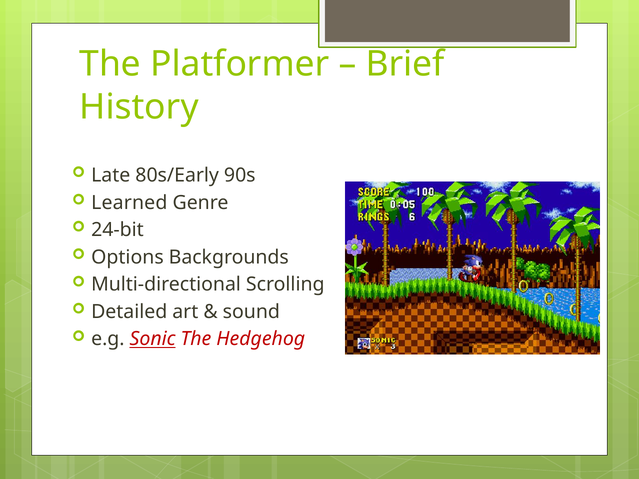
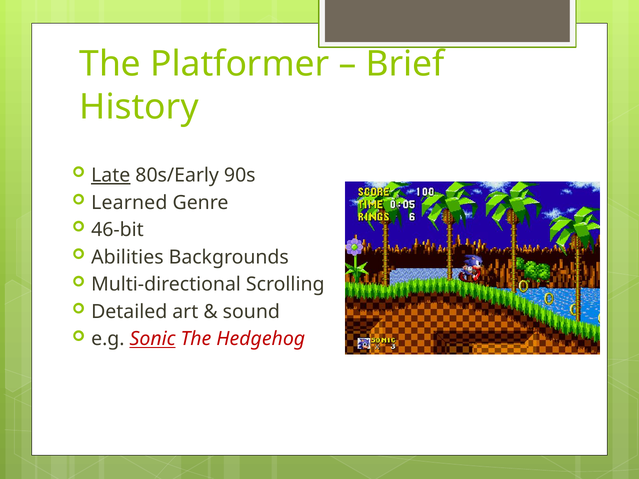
Late underline: none -> present
24-bit: 24-bit -> 46-bit
Options: Options -> Abilities
